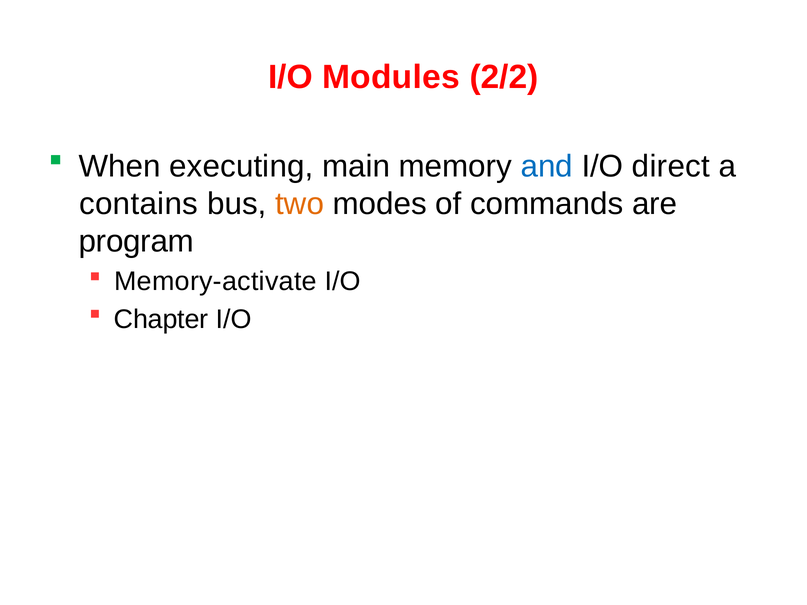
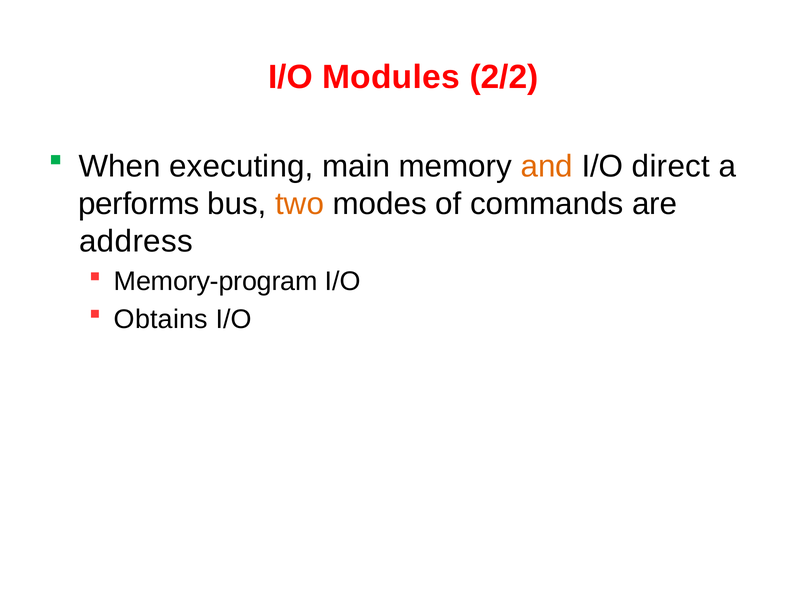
and colour: blue -> orange
contains: contains -> performs
program: program -> address
Memory-activate: Memory-activate -> Memory-program
Chapter: Chapter -> Obtains
